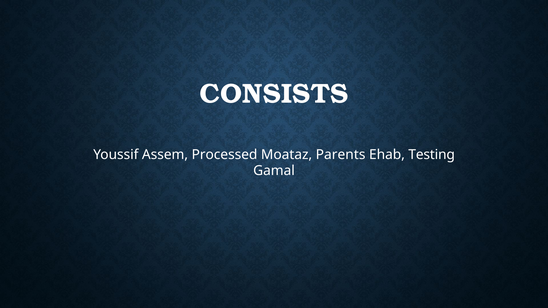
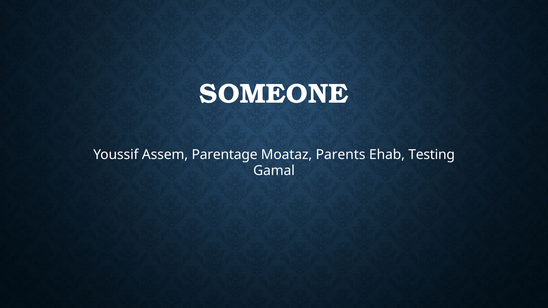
CONSISTS: CONSISTS -> SOMEONE
Processed: Processed -> Parentage
